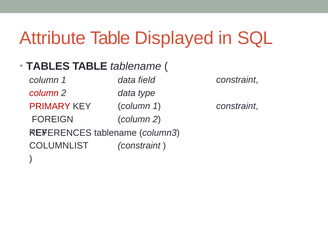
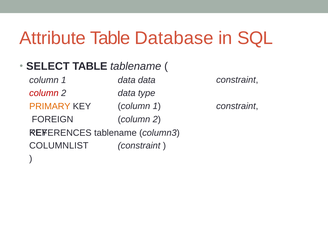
Displayed: Displayed -> Database
TABLES: TABLES -> SELECT
field at (147, 80): field -> data
PRIMARY colour: red -> orange
